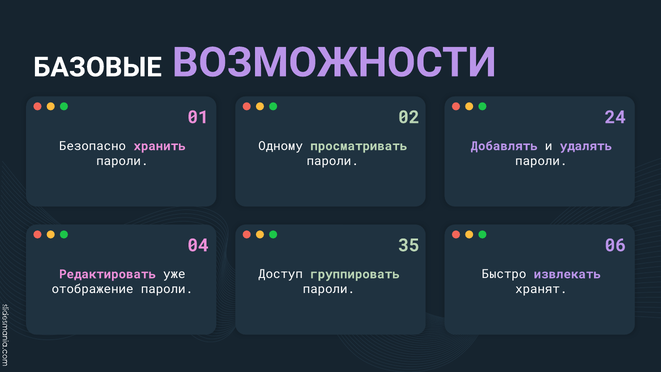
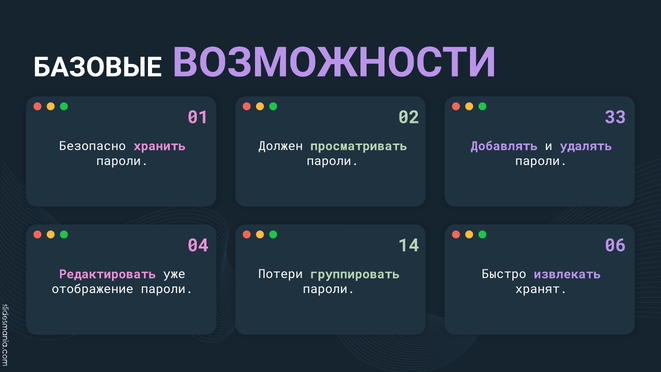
24: 24 -> 33
Одному: Одному -> Должен
35: 35 -> 14
Доступ: Доступ -> Потери
